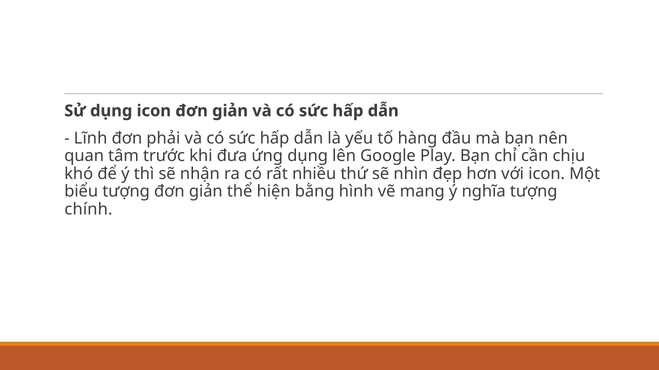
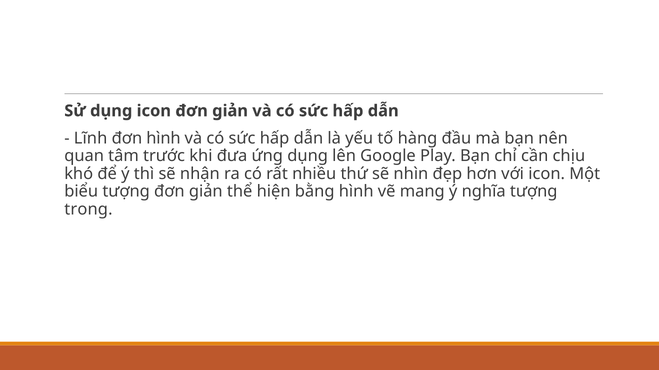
đơn phải: phải -> hình
chính: chính -> trong
